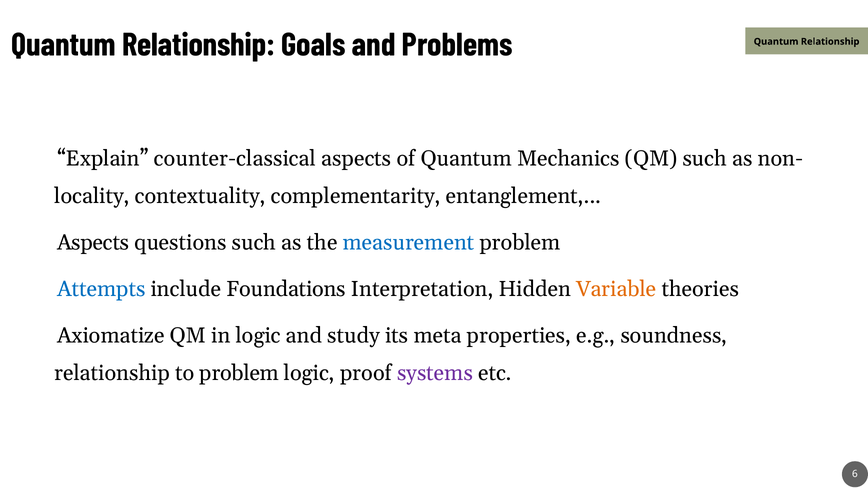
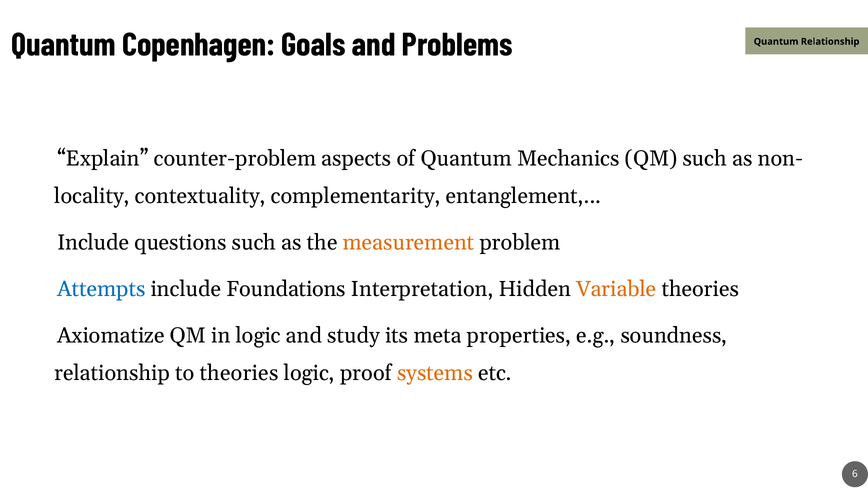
Relationship at (199, 45): Relationship -> Copenhagen
counter-classical: counter-classical -> counter-problem
Aspects at (93, 243): Aspects -> Include
measurement colour: blue -> orange
to problem: problem -> theories
systems colour: purple -> orange
